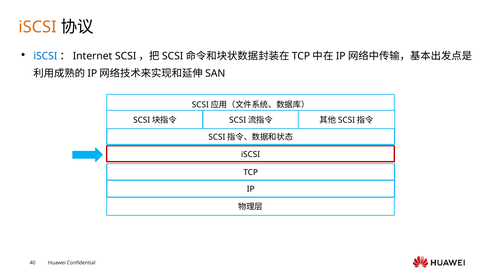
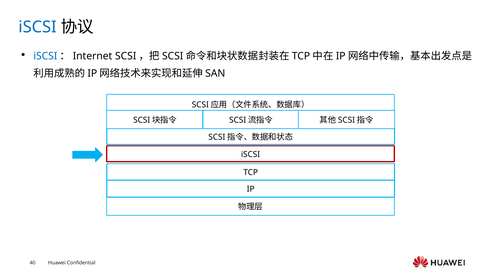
iSCSI at (38, 27) colour: orange -> blue
